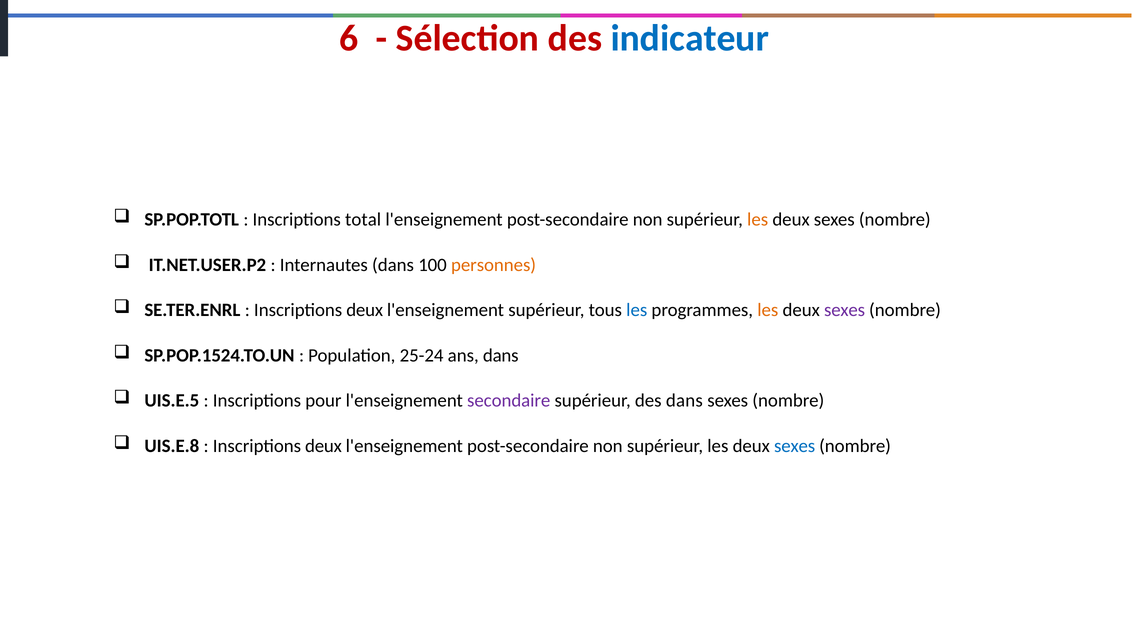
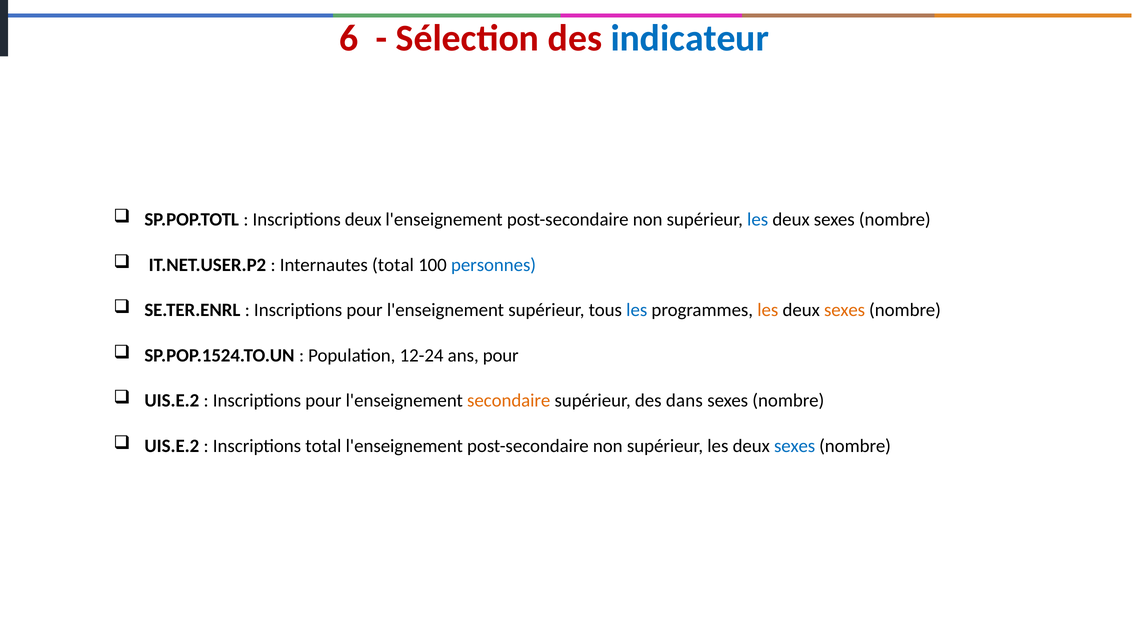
Inscriptions total: total -> deux
les at (758, 220) colour: orange -> blue
Internautes dans: dans -> total
personnes colour: orange -> blue
deux at (365, 310): deux -> pour
sexes at (845, 310) colour: purple -> orange
25-24: 25-24 -> 12-24
ans dans: dans -> pour
UIS.E.5 at (172, 401): UIS.E.5 -> UIS.E.2
secondaire colour: purple -> orange
UIS.E.8 at (172, 446): UIS.E.8 -> UIS.E.2
deux at (323, 446): deux -> total
